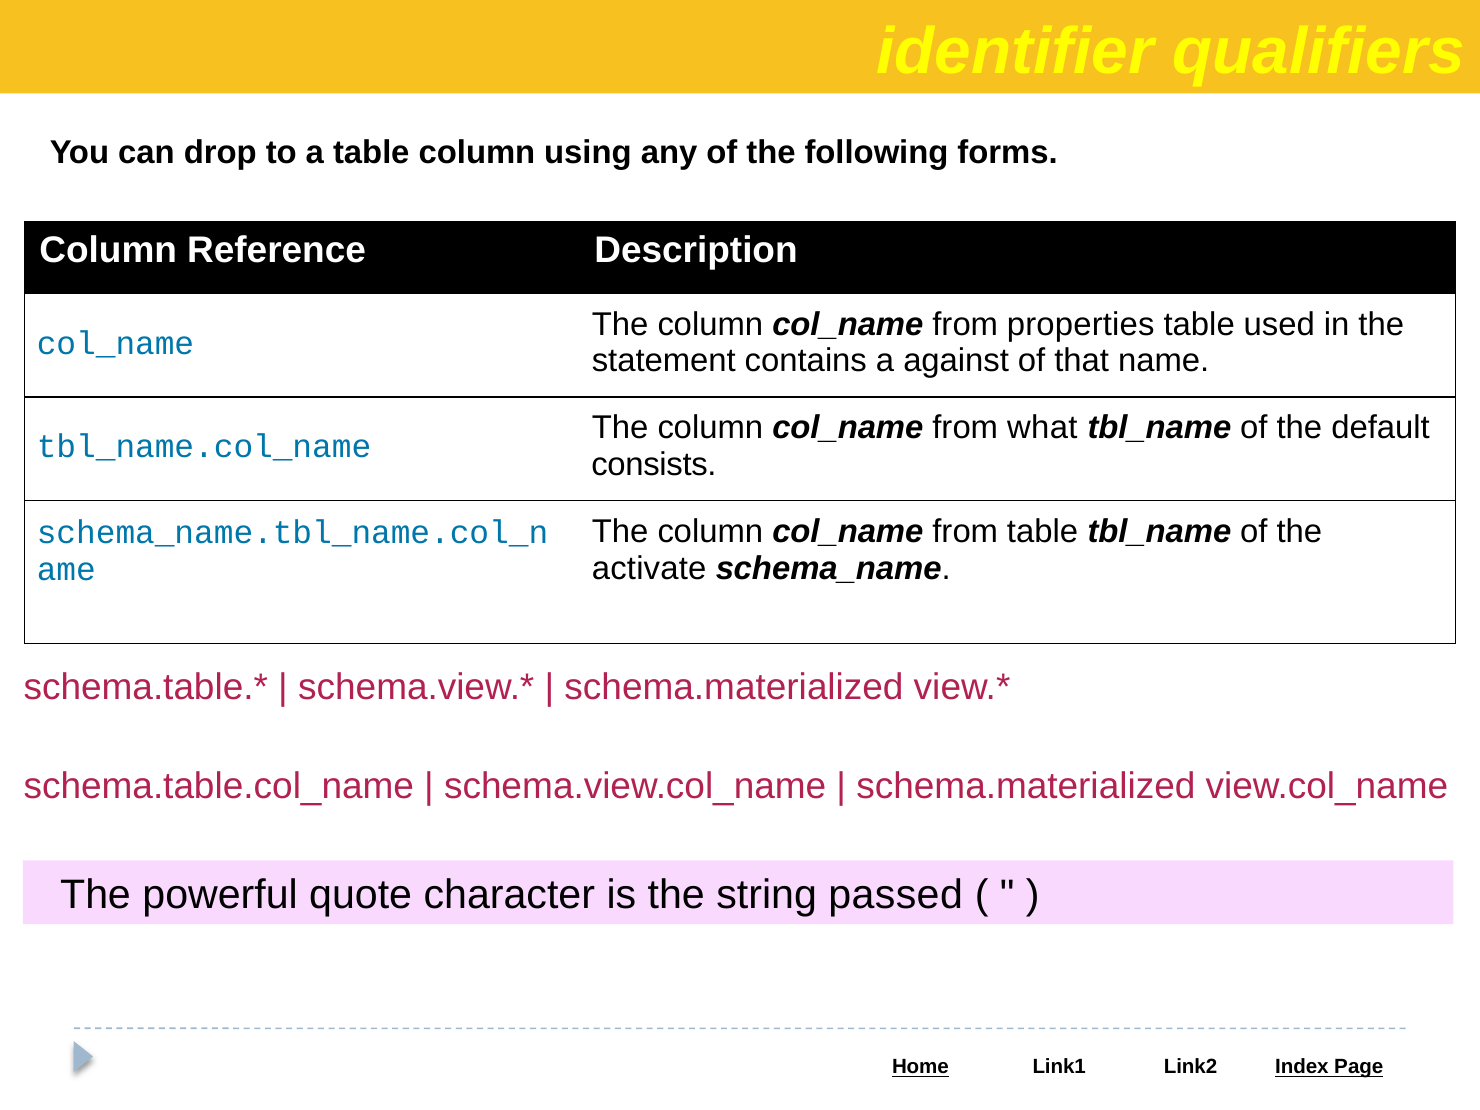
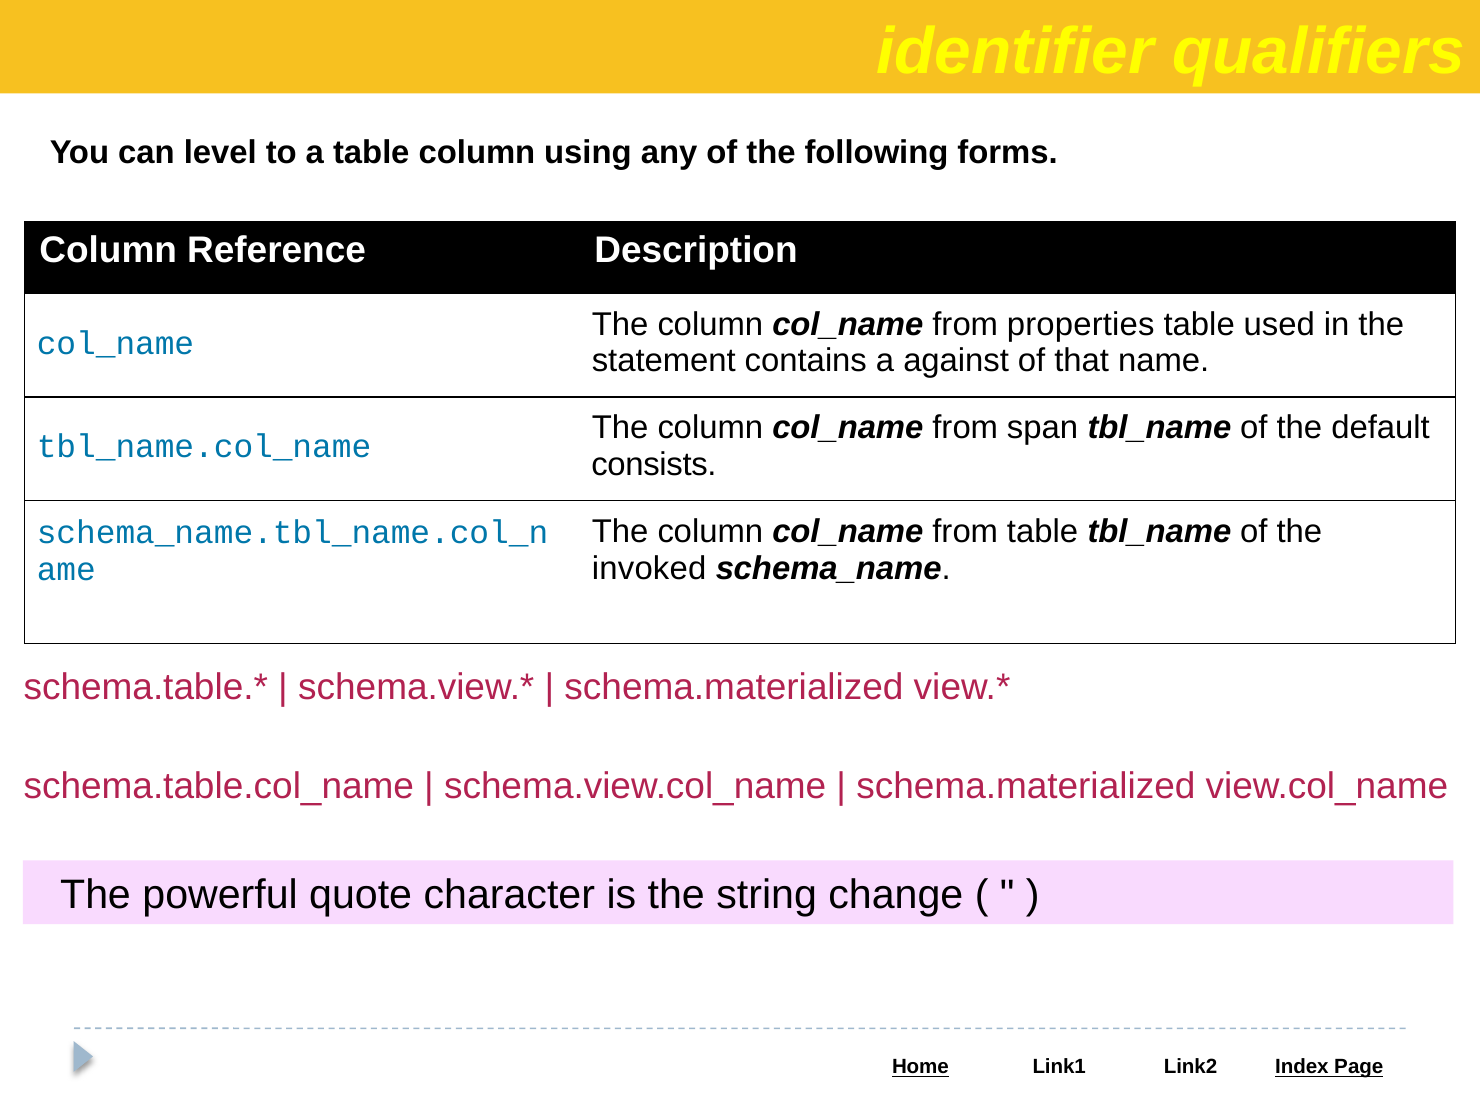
drop: drop -> level
what: what -> span
activate: activate -> invoked
passed: passed -> change
